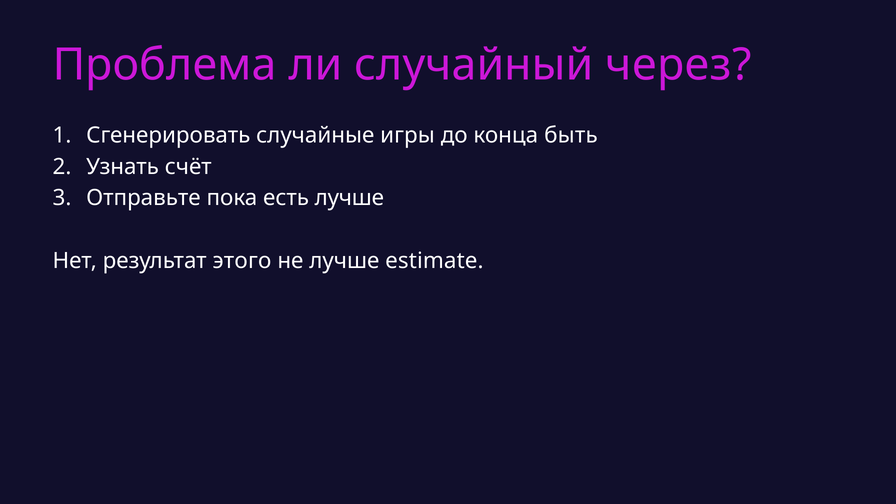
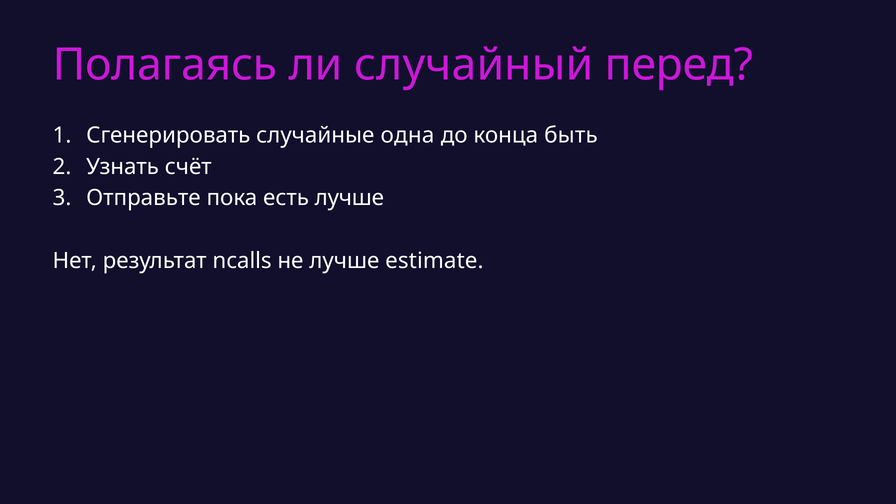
Проблема: Проблема -> Полагаясь
через: через -> перед
игры: игры -> одна
этого: этого -> ncalls
